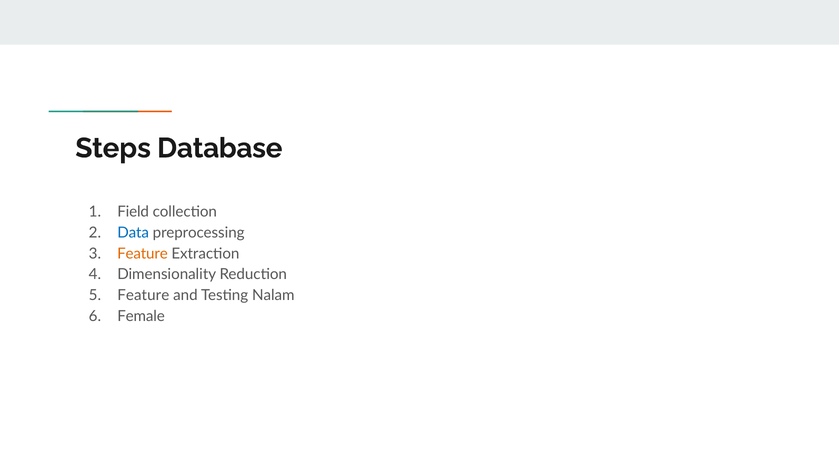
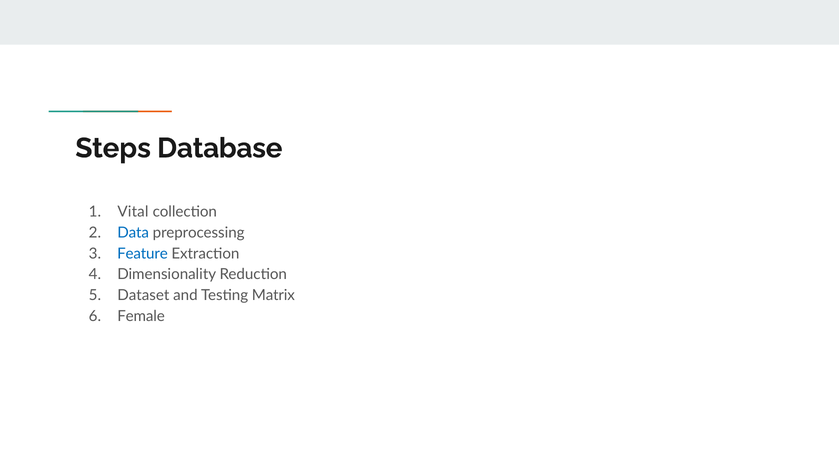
Field: Field -> Vital
Feature at (142, 254) colour: orange -> blue
Feature at (143, 295): Feature -> Dataset
Nalam: Nalam -> Matrix
